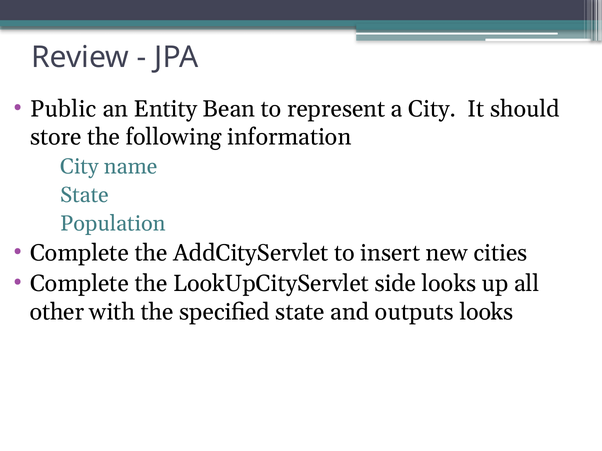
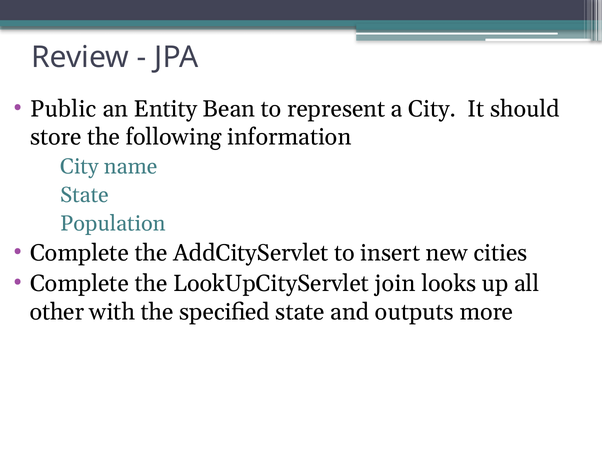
side: side -> join
outputs looks: looks -> more
